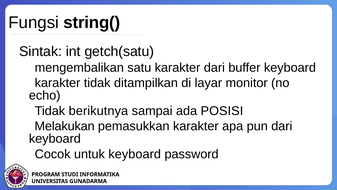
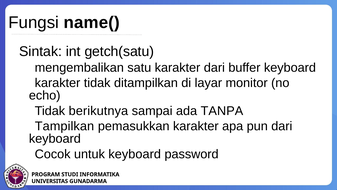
string(: string( -> name(
POSISI: POSISI -> TANPA
Melakukan: Melakukan -> Tampilkan
